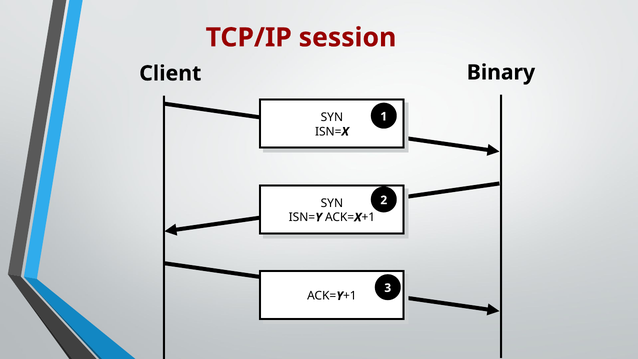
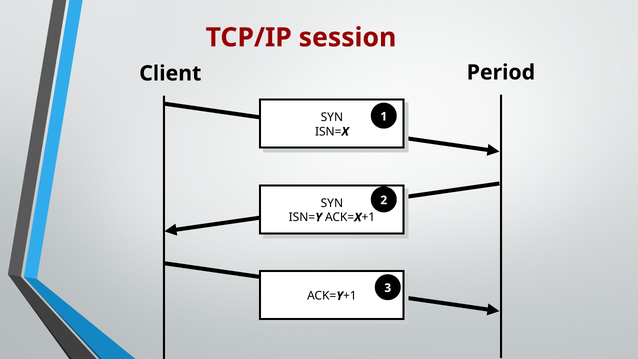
Binary: Binary -> Period
